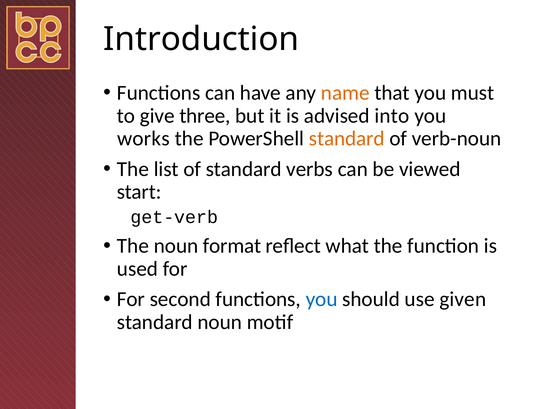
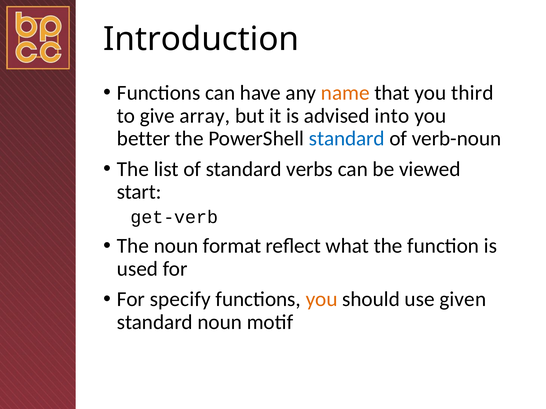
must: must -> third
three: three -> array
works: works -> better
standard at (347, 139) colour: orange -> blue
second: second -> specify
you at (322, 300) colour: blue -> orange
